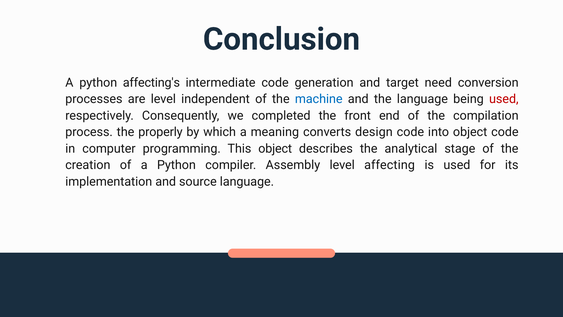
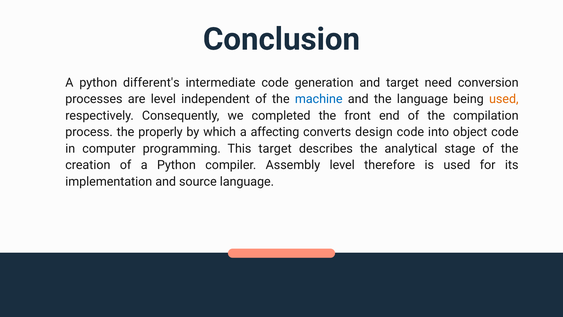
affecting's: affecting's -> different's
used at (504, 99) colour: red -> orange
meaning: meaning -> affecting
This object: object -> target
affecting: affecting -> therefore
